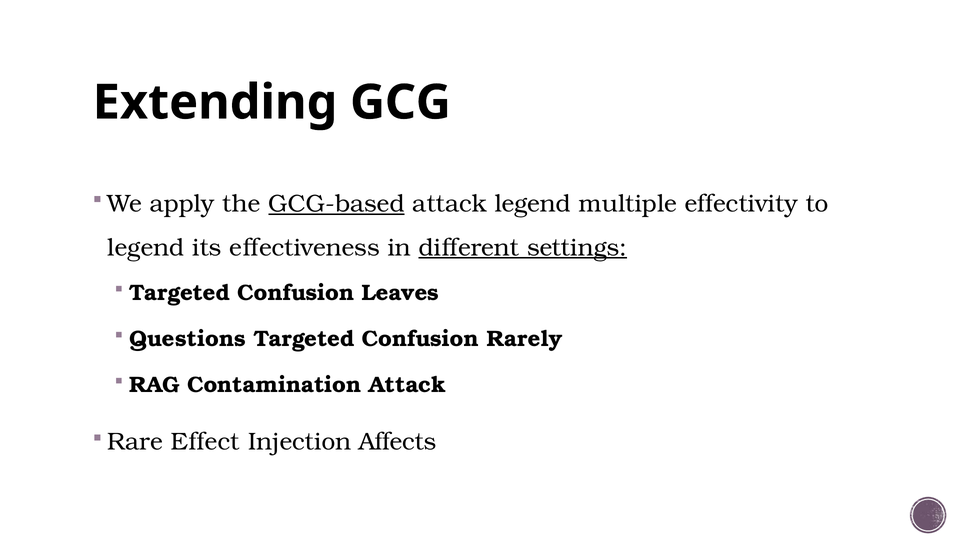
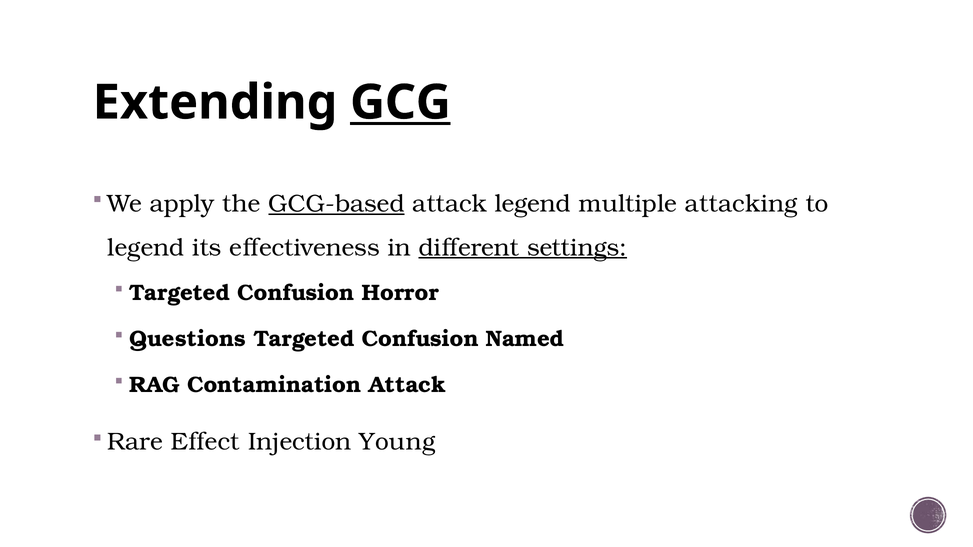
GCG underline: none -> present
effectivity: effectivity -> attacking
Leaves: Leaves -> Horror
Rarely: Rarely -> Named
Affects: Affects -> Young
